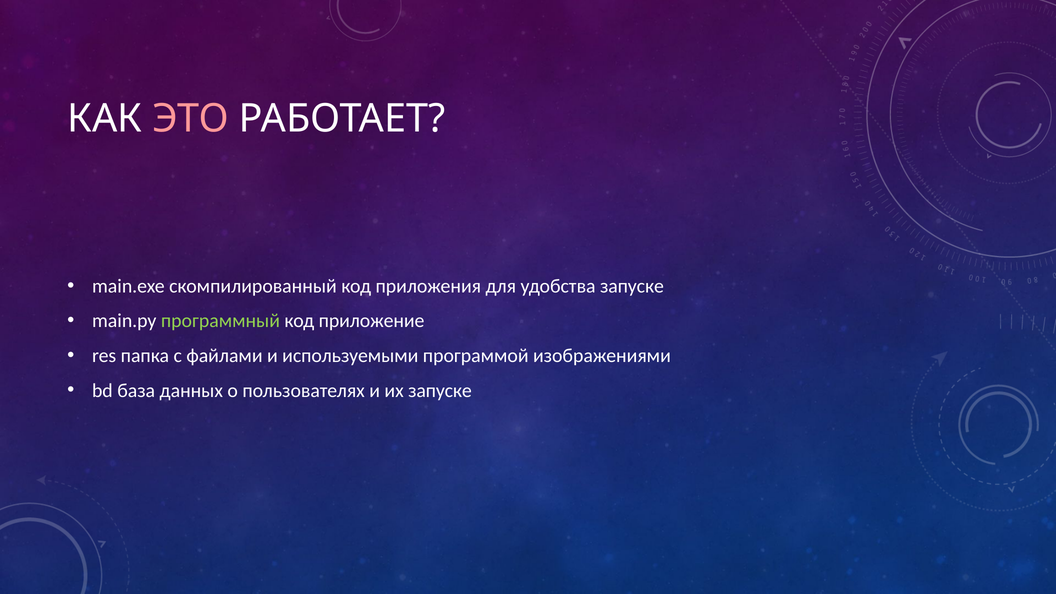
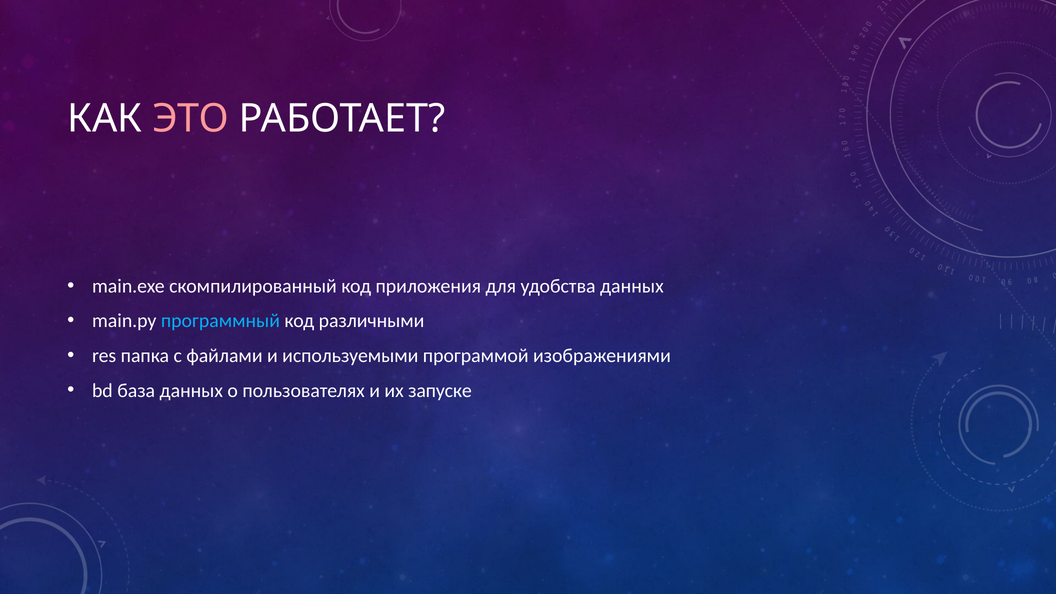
удобства запуске: запуске -> данных
программный colour: light green -> light blue
приложение: приложение -> различными
